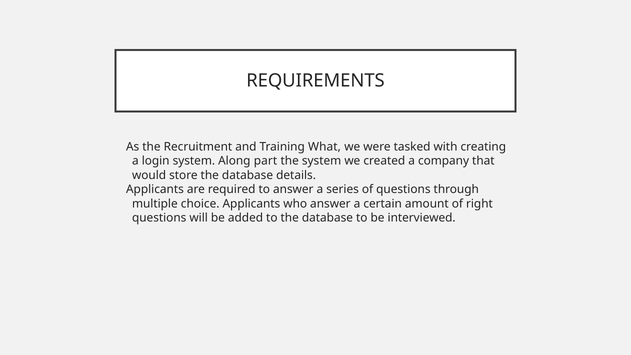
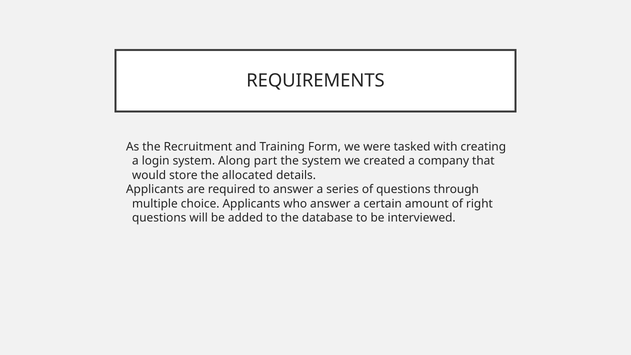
What: What -> Form
store the database: database -> allocated
